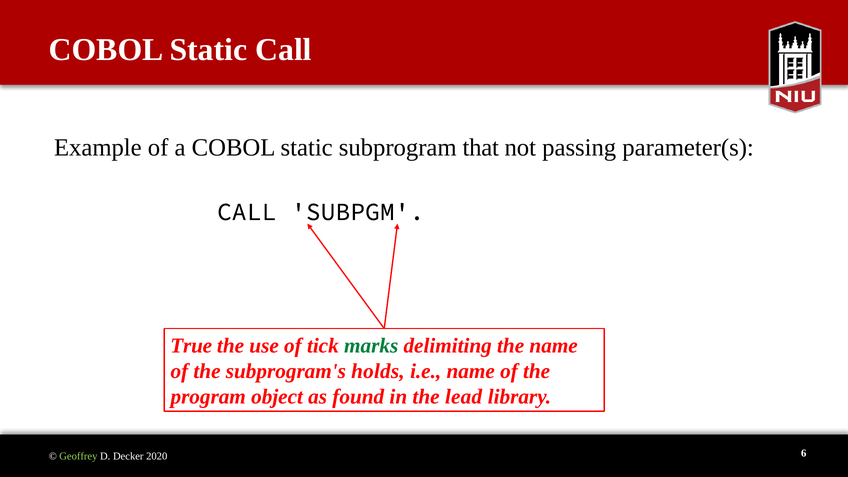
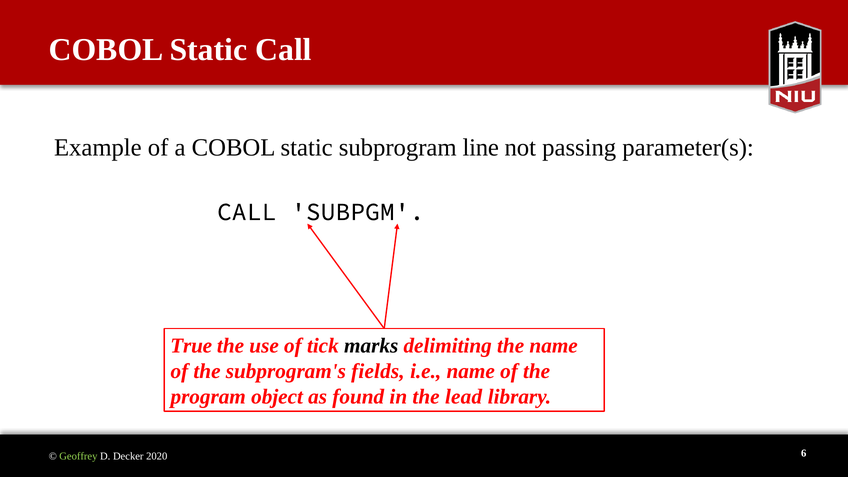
that: that -> line
marks colour: green -> black
holds: holds -> fields
